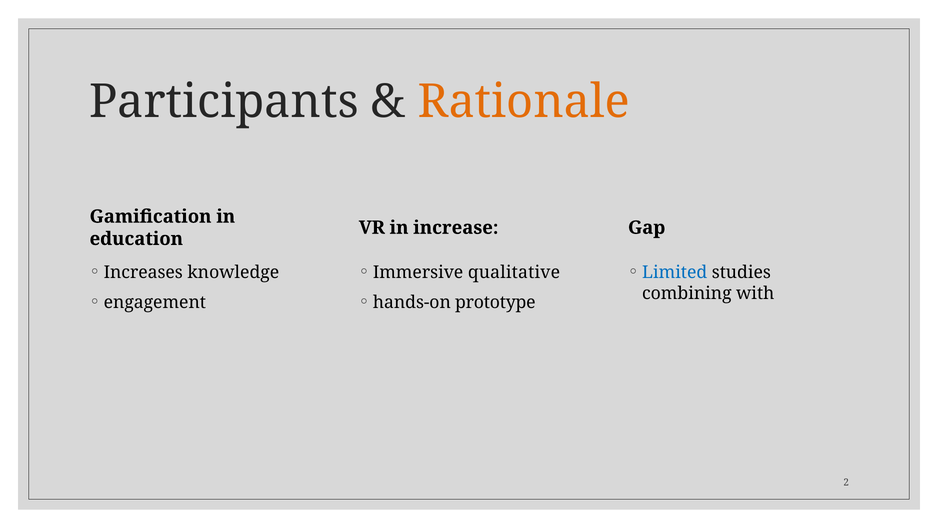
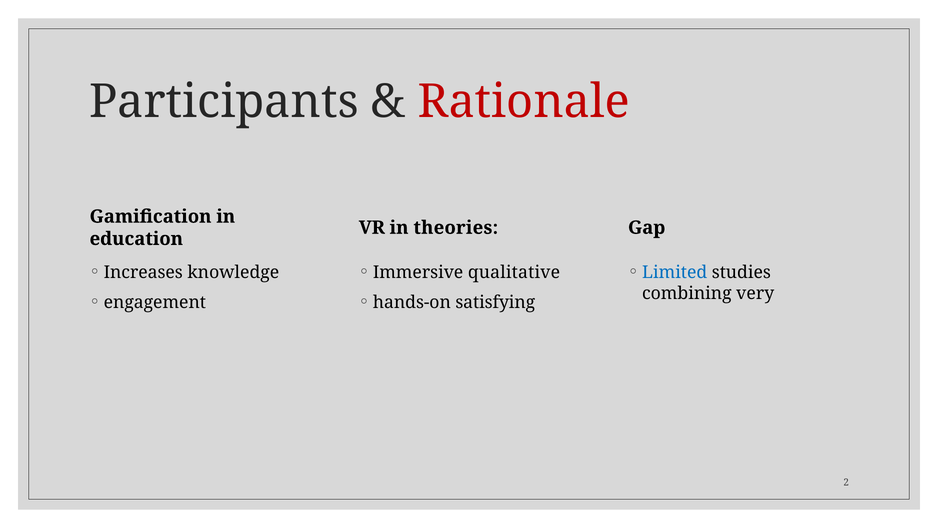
Rationale colour: orange -> red
increase: increase -> theories
with: with -> very
prototype: prototype -> satisfying
